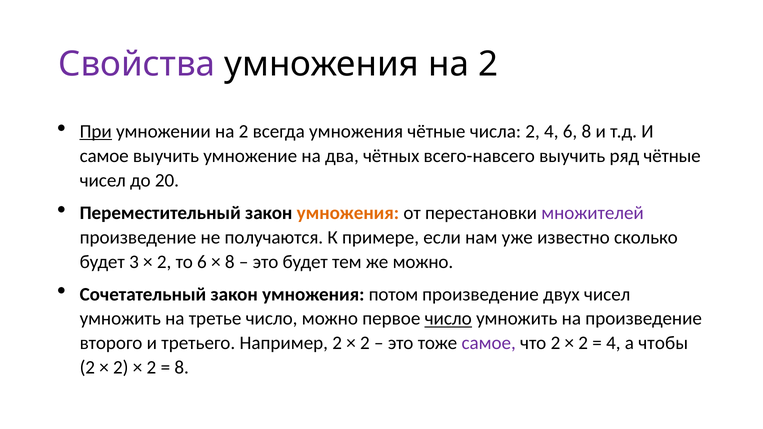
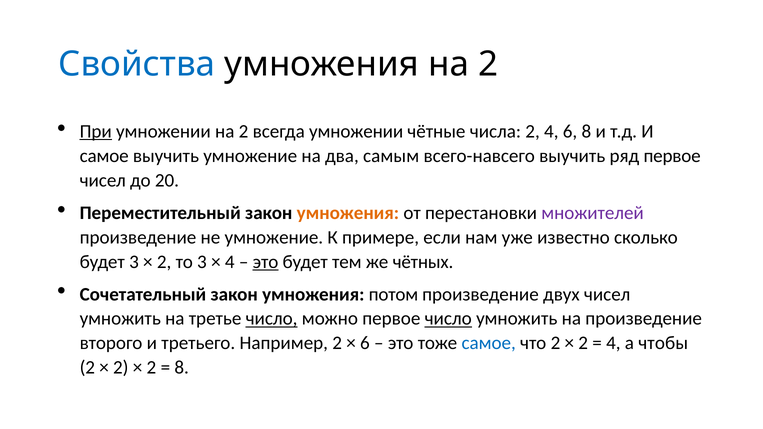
Свойства colour: purple -> blue
всегда умножения: умножения -> умножении
чётных: чётных -> самым
ряд чётные: чётные -> первое
не получаются: получаются -> умножение
то 6: 6 -> 3
8 at (230, 262): 8 -> 4
это at (266, 262) underline: none -> present
же можно: можно -> чётных
число at (272, 319) underline: none -> present
2 at (365, 343): 2 -> 6
самое at (489, 343) colour: purple -> blue
